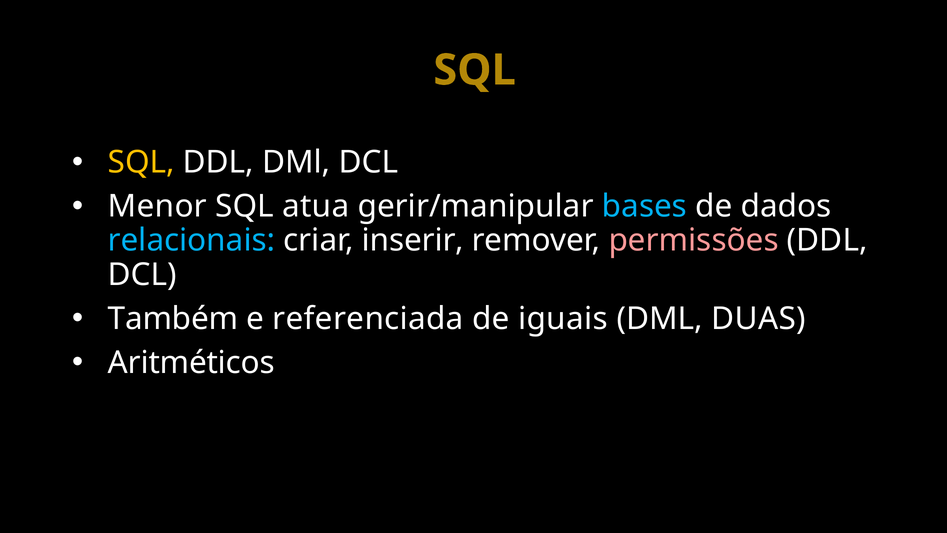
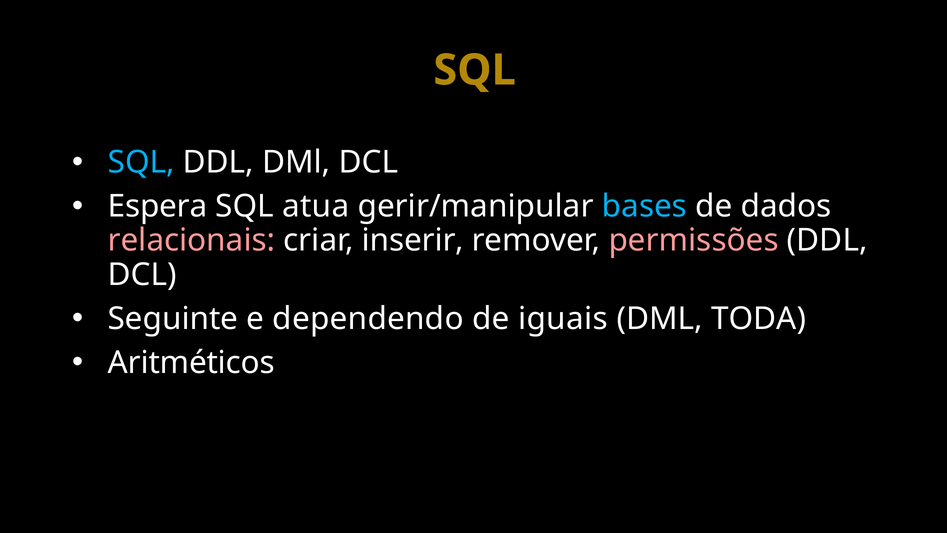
SQL at (141, 162) colour: yellow -> light blue
Menor: Menor -> Espera
relacionais colour: light blue -> pink
Também: Também -> Seguinte
referenciada: referenciada -> dependendo
DUAS: DUAS -> TODA
